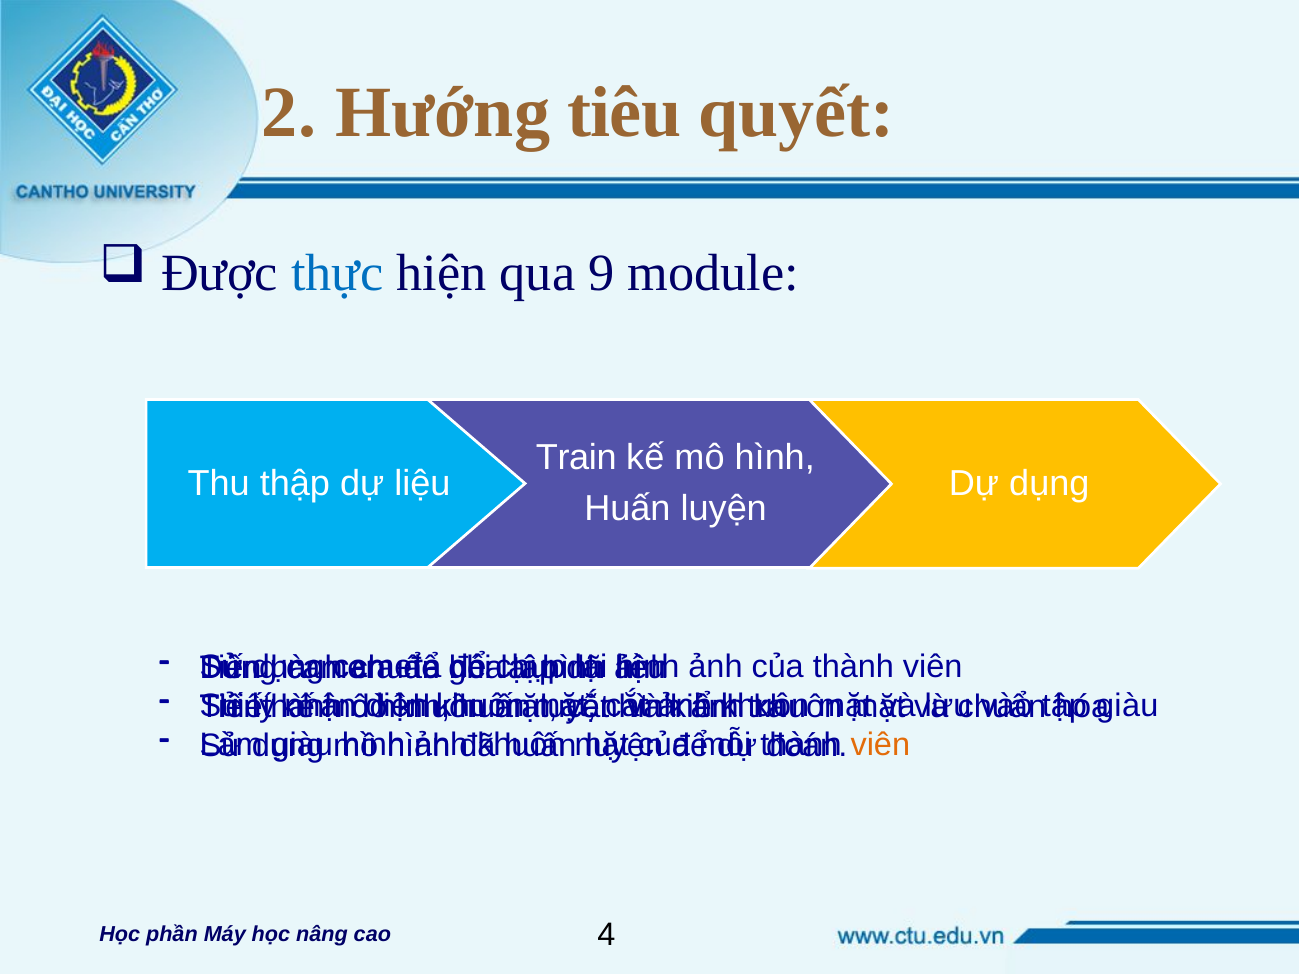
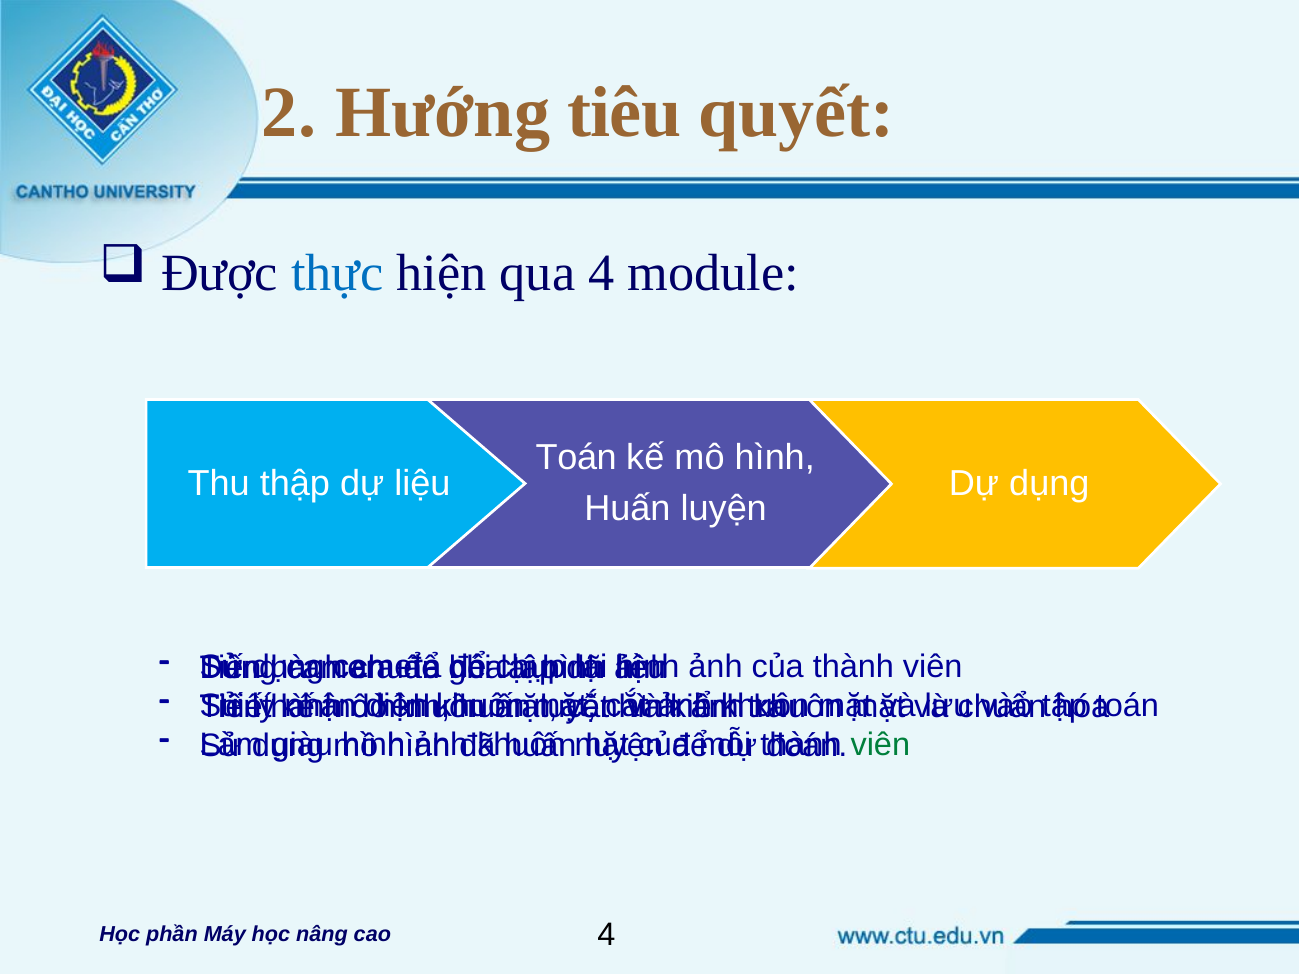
qua 9: 9 -> 4
Train at (576, 458): Train -> Toán
giàu at (1127, 706): giàu -> toán
viên at (880, 745) colour: orange -> green
